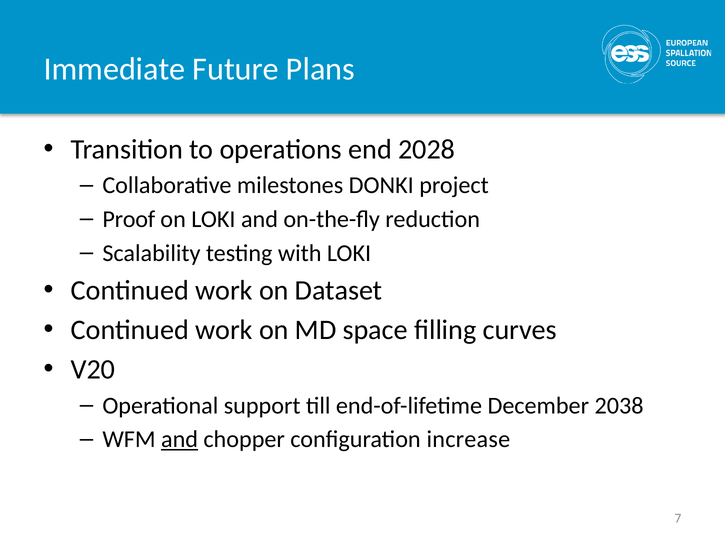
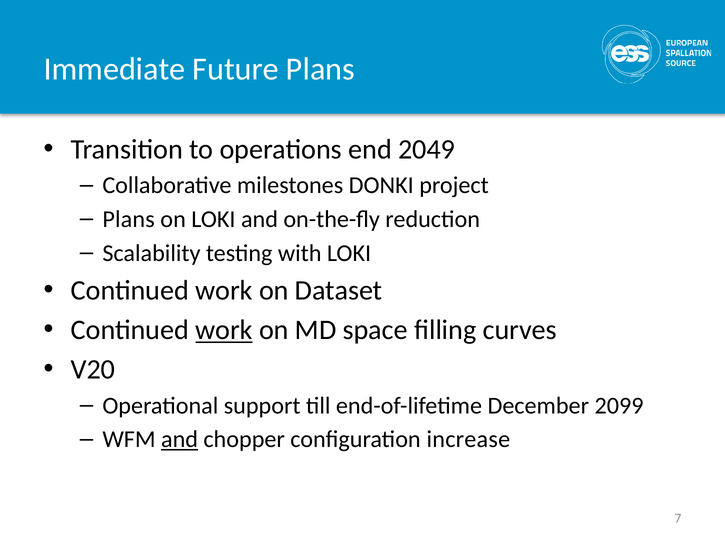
2028: 2028 -> 2049
Proof at (129, 219): Proof -> Plans
work at (224, 330) underline: none -> present
2038: 2038 -> 2099
